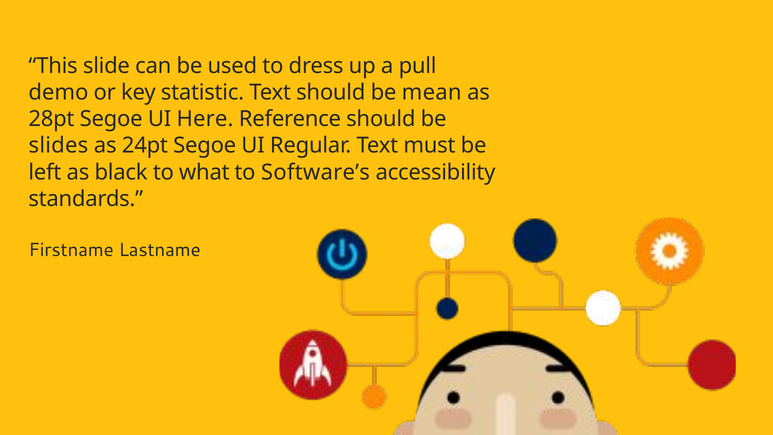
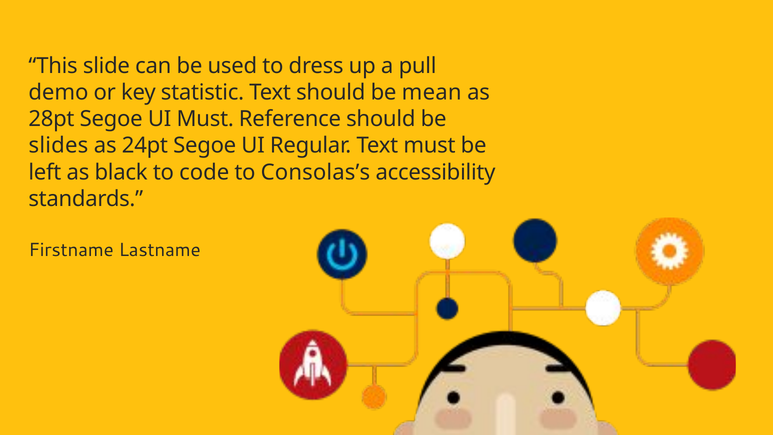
UI Here: Here -> Must
what: what -> code
Software’s: Software’s -> Consolas’s
